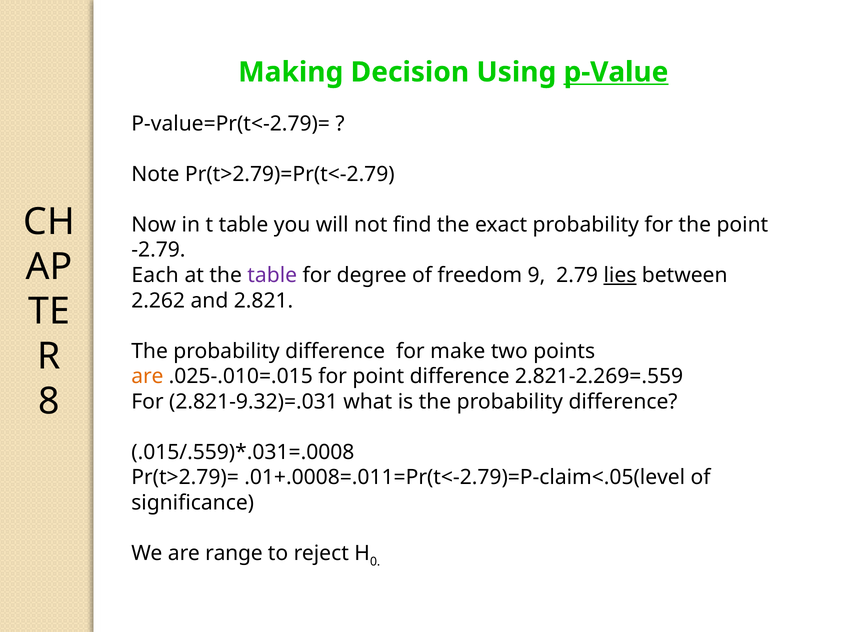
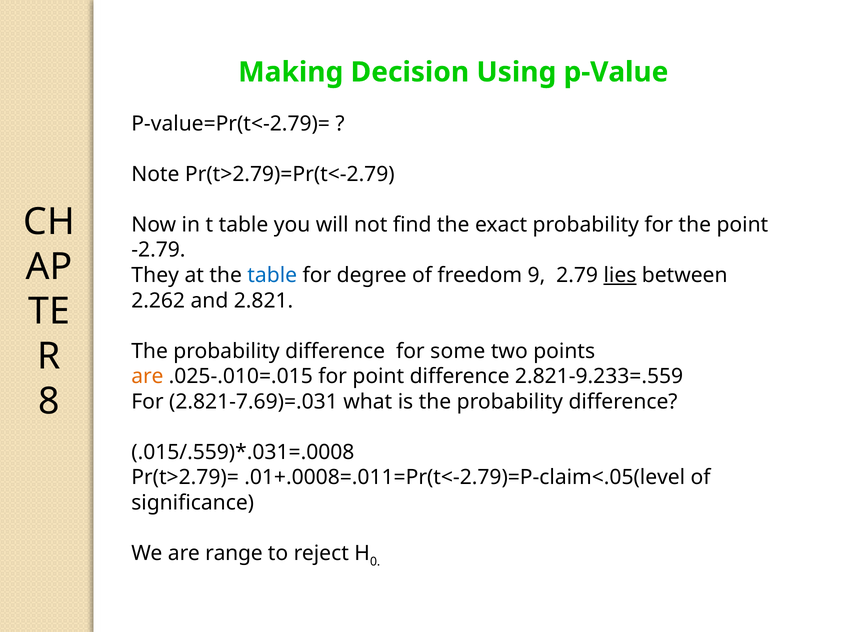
p-Value underline: present -> none
Each: Each -> They
table at (272, 275) colour: purple -> blue
make: make -> some
2.821-2.269=.559: 2.821-2.269=.559 -> 2.821-9.233=.559
2.821-9.32)=.031: 2.821-9.32)=.031 -> 2.821-7.69)=.031
